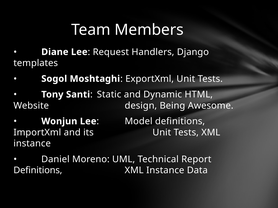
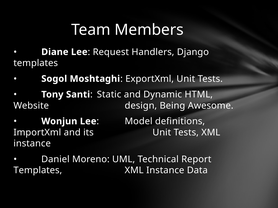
Definitions at (38, 171): Definitions -> Templates
